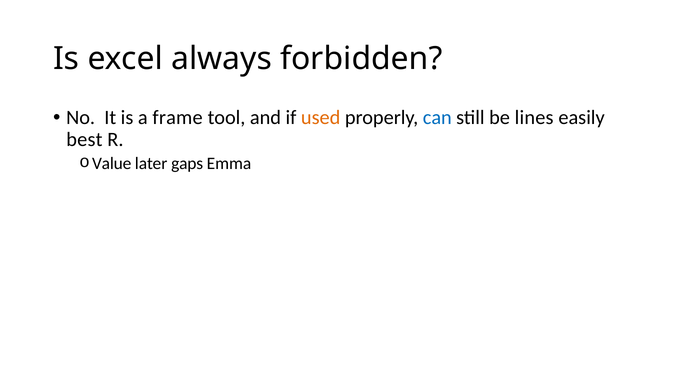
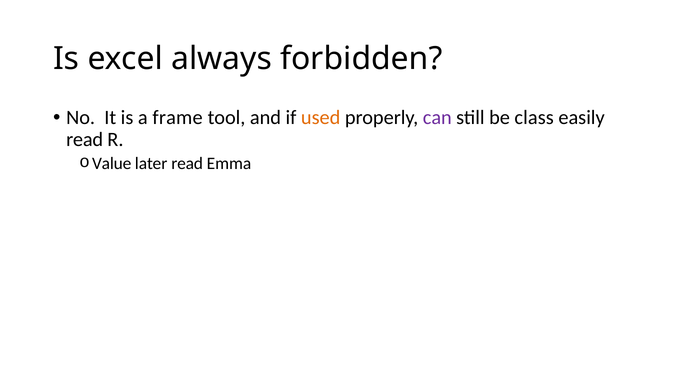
can colour: blue -> purple
lines: lines -> class
best at (84, 140): best -> read
later gaps: gaps -> read
